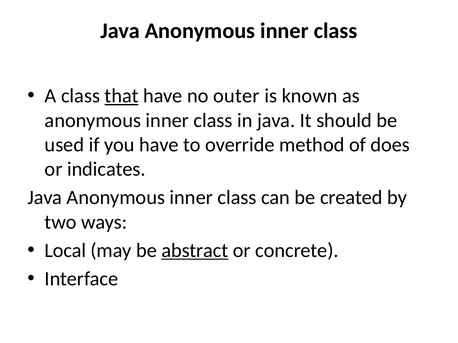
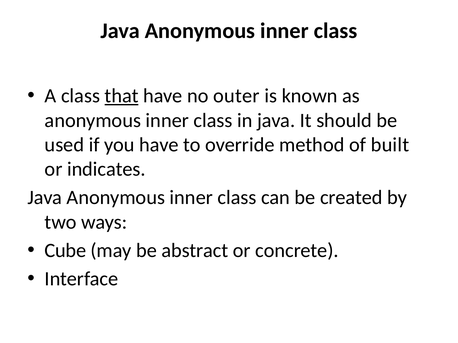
does: does -> built
Local: Local -> Cube
abstract underline: present -> none
